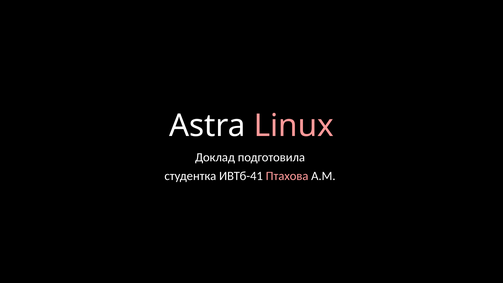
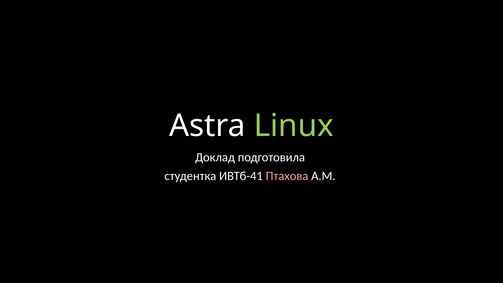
Linux colour: pink -> light green
